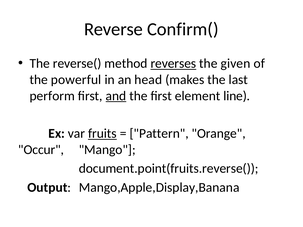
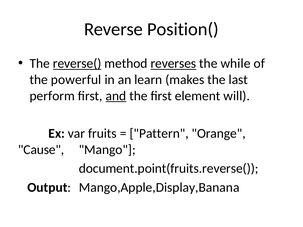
Confirm(: Confirm( -> Position(
reverse( underline: none -> present
given: given -> while
head: head -> learn
line: line -> will
fruits underline: present -> none
Occur: Occur -> Cause
